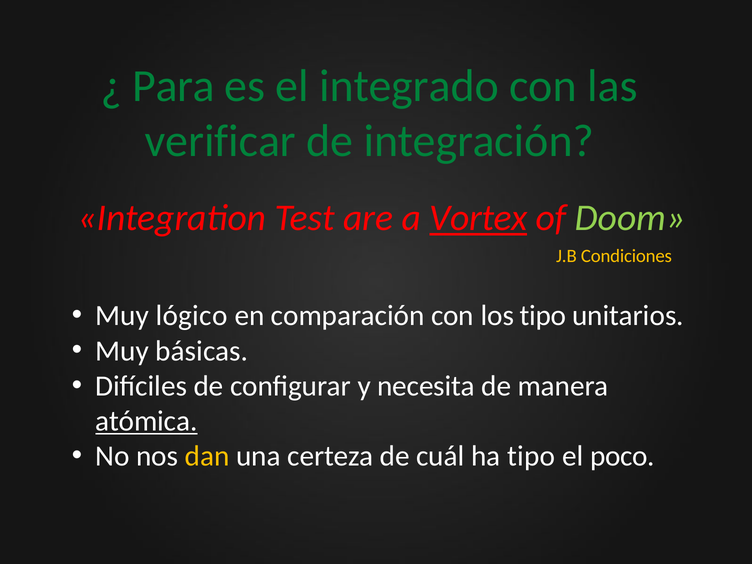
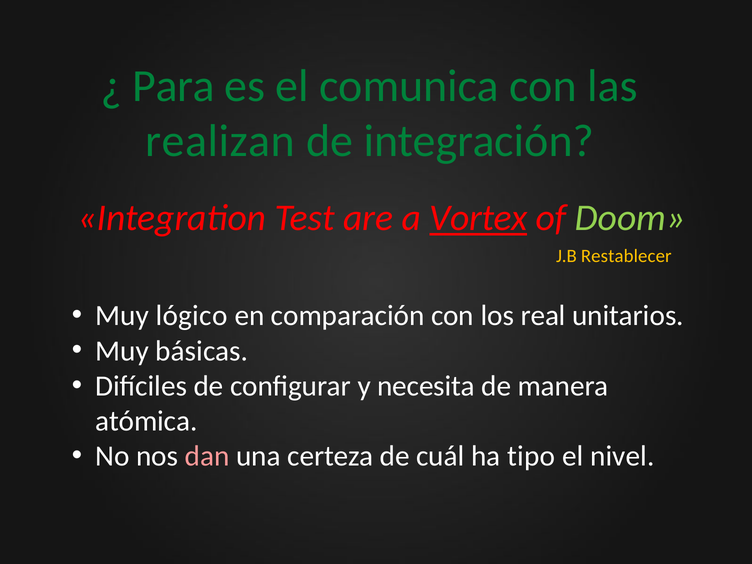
integrado: integrado -> comunica
verificar: verificar -> realizan
Condiciones: Condiciones -> Restablecer
los tipo: tipo -> real
atómica underline: present -> none
dan colour: yellow -> pink
poco: poco -> nivel
